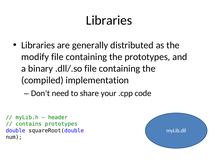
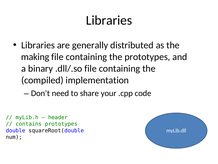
modify: modify -> making
